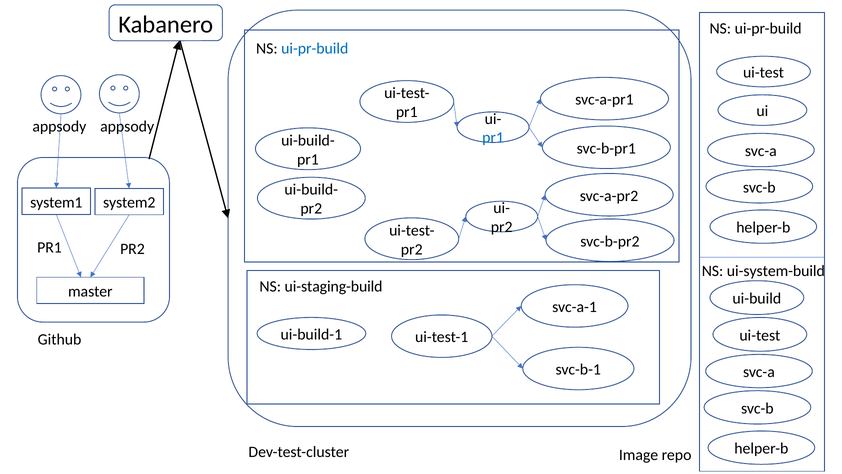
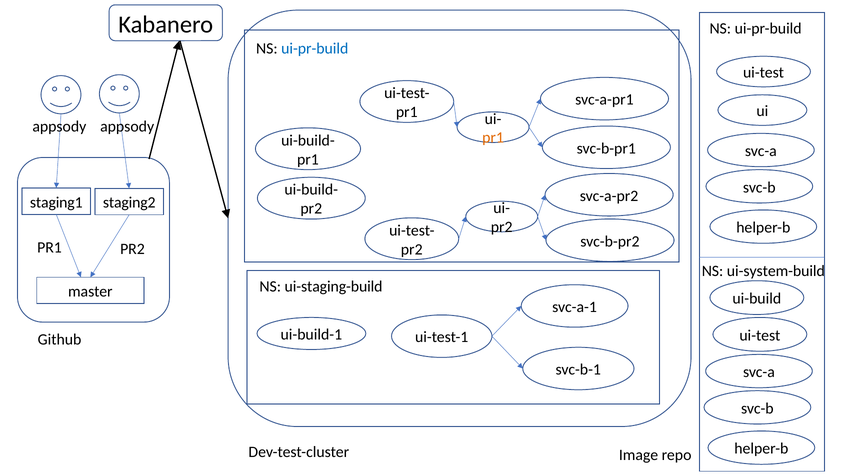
pr1 at (493, 138) colour: blue -> orange
system1: system1 -> staging1
system2: system2 -> staging2
